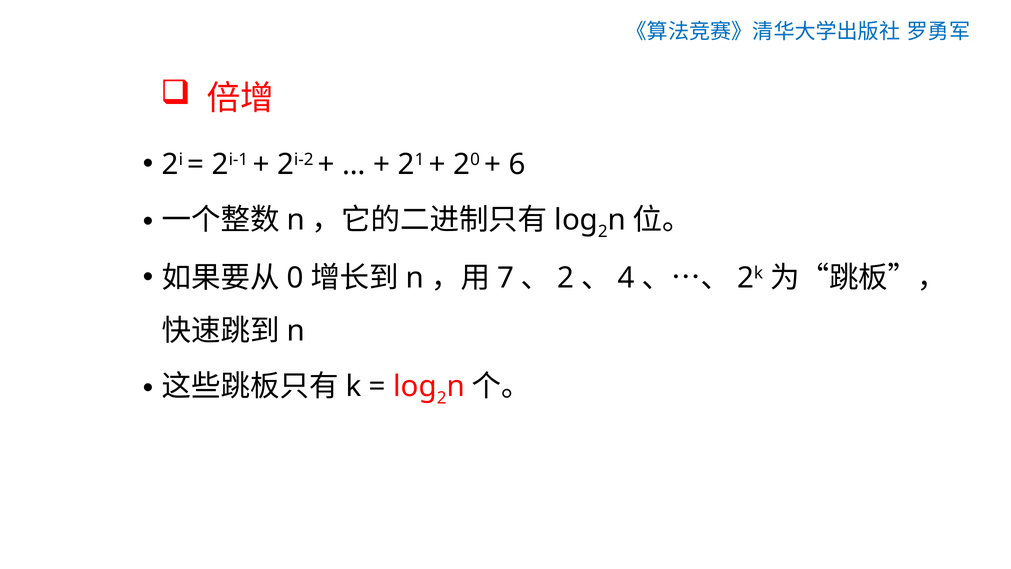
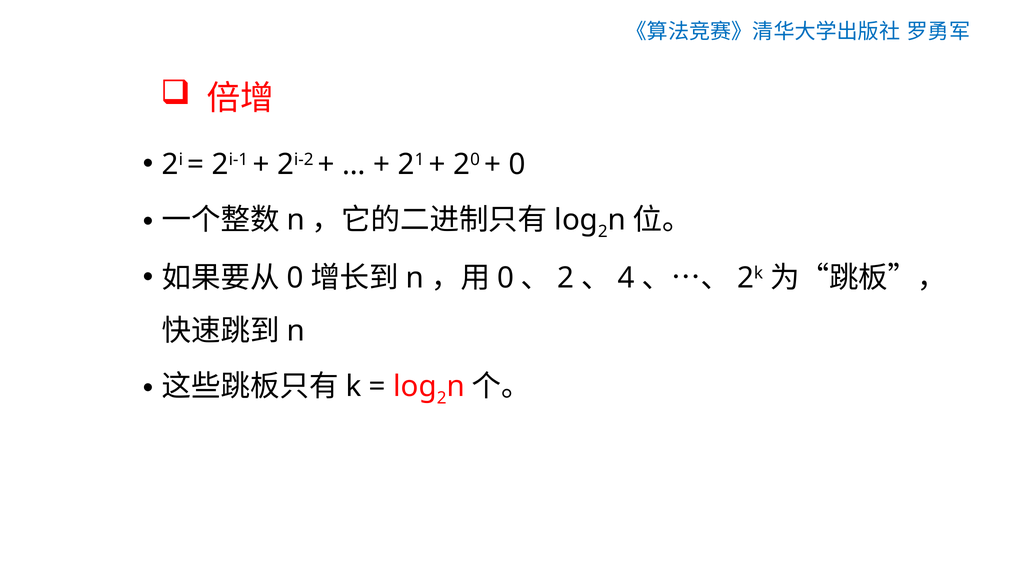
6 at (517, 164): 6 -> 0
7 at (506, 278): 7 -> 0
